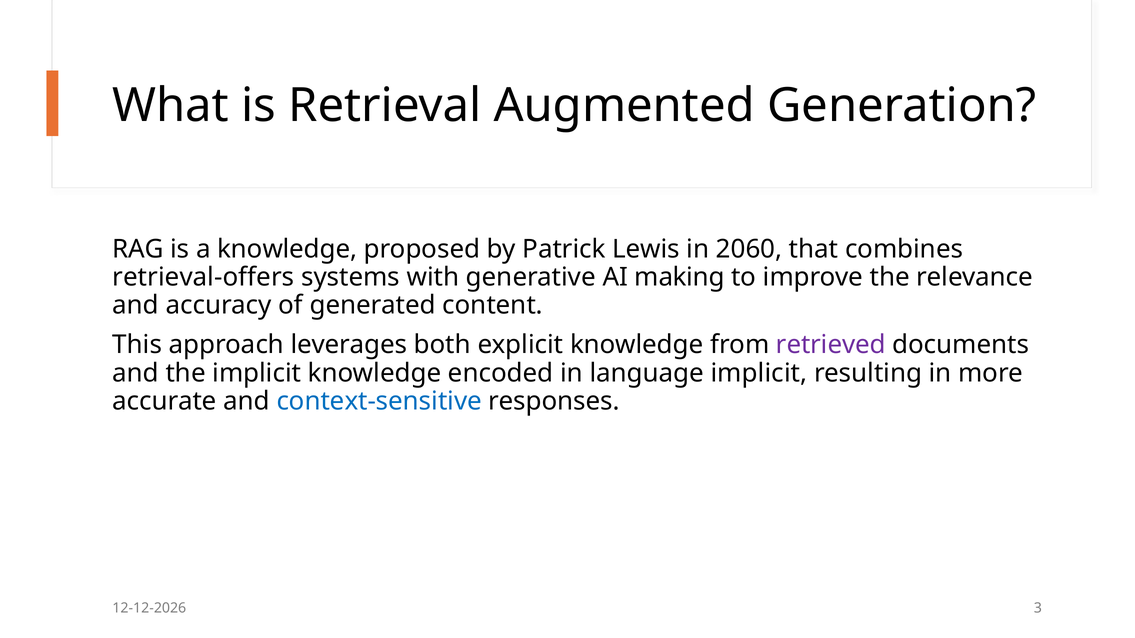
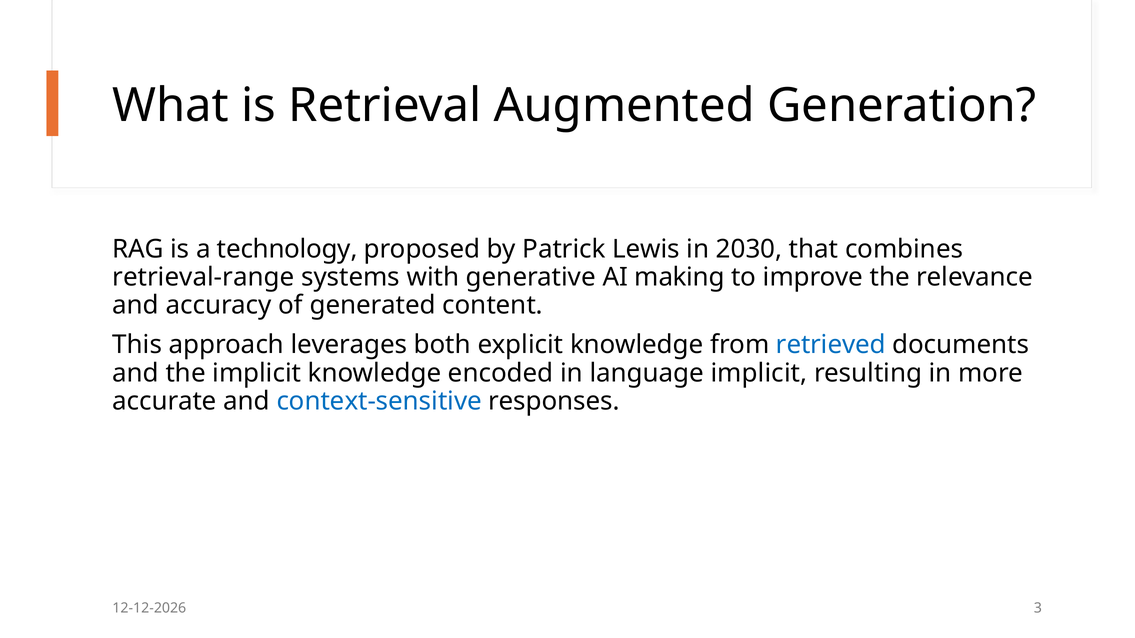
a knowledge: knowledge -> technology
2060: 2060 -> 2030
retrieval-offers: retrieval-offers -> retrieval-range
retrieved colour: purple -> blue
